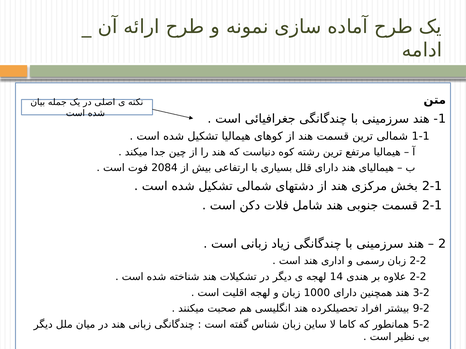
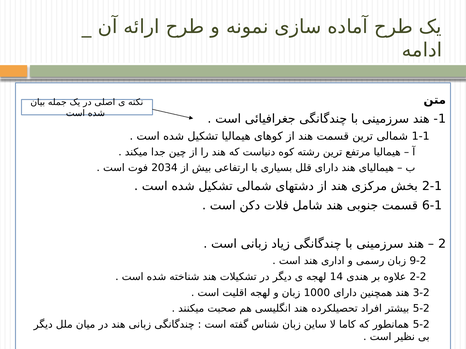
2084: 2084 -> 2034
2-1 at (432, 206): 2-1 -> 6-1
2-2 at (418, 261): 2-2 -> 9-2
9-2 at (421, 309): 9-2 -> 5-2
